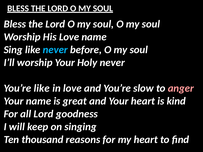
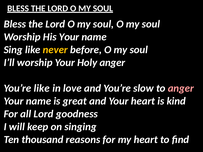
His Love: Love -> Your
never at (55, 50) colour: light blue -> yellow
Holy never: never -> anger
